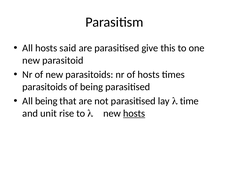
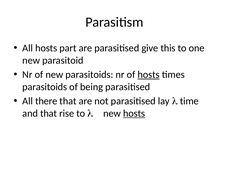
said: said -> part
hosts at (149, 75) underline: none -> present
All being: being -> there
and unit: unit -> that
